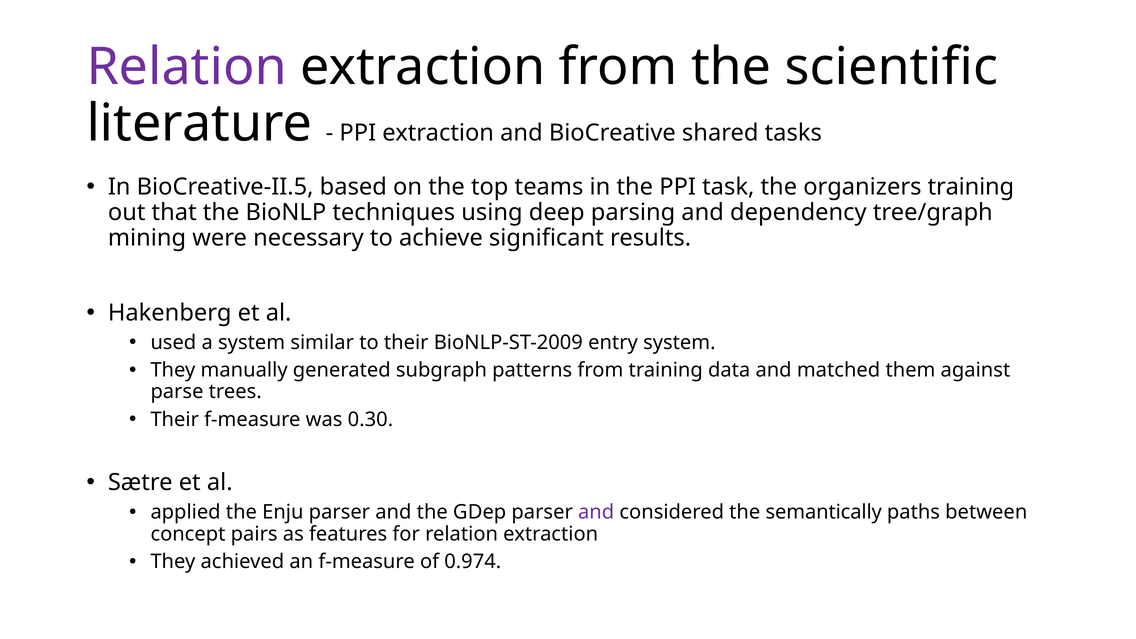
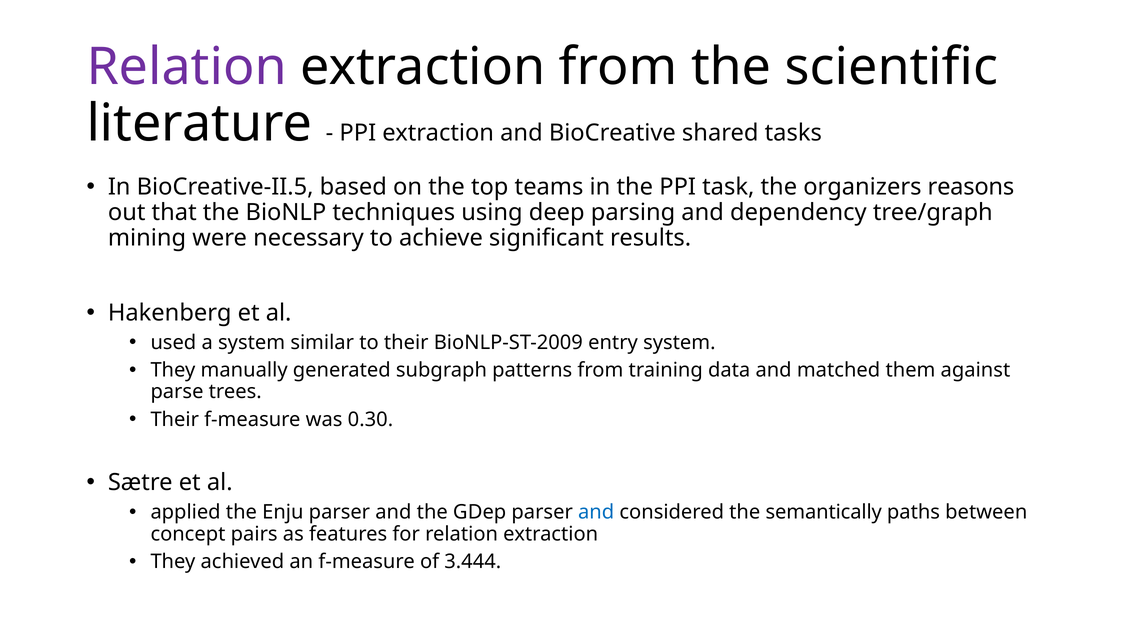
organizers training: training -> reasons
and at (596, 512) colour: purple -> blue
0.974: 0.974 -> 3.444
